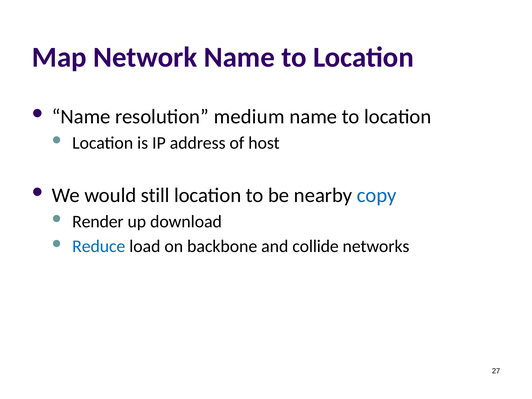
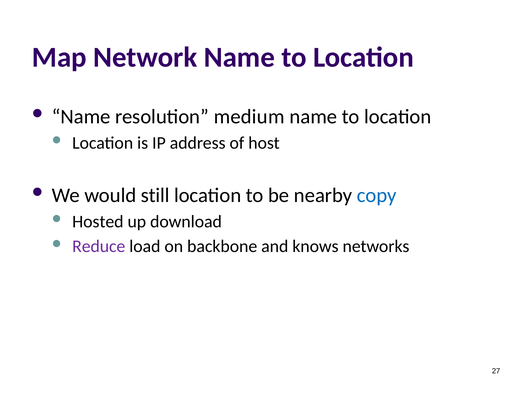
Render: Render -> Hosted
Reduce colour: blue -> purple
collide: collide -> knows
